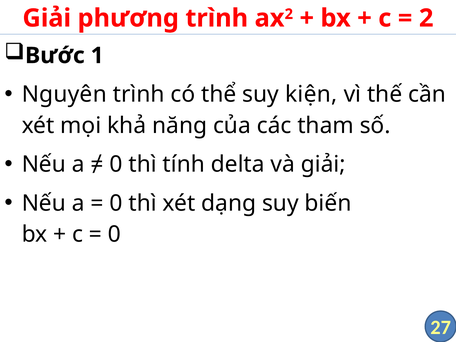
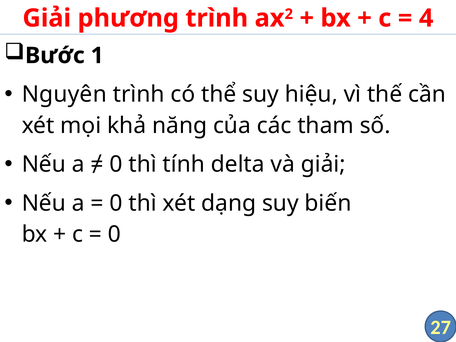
2 at (426, 18): 2 -> 4
kiện: kiện -> hiệu
